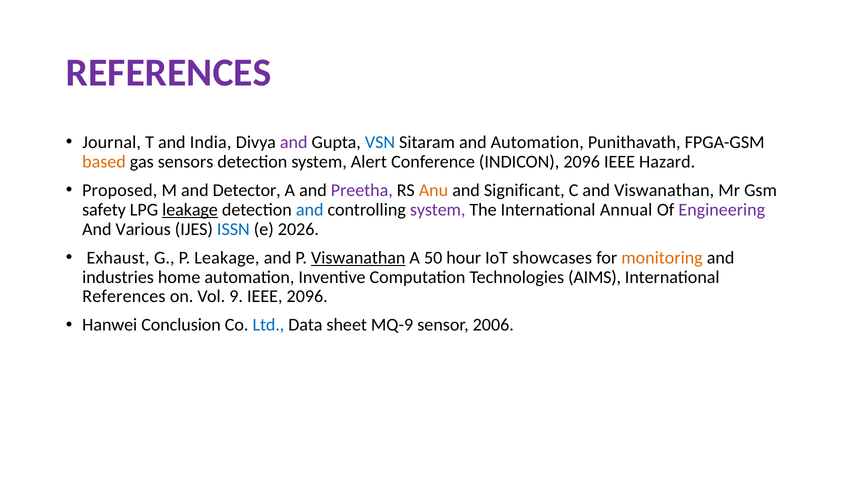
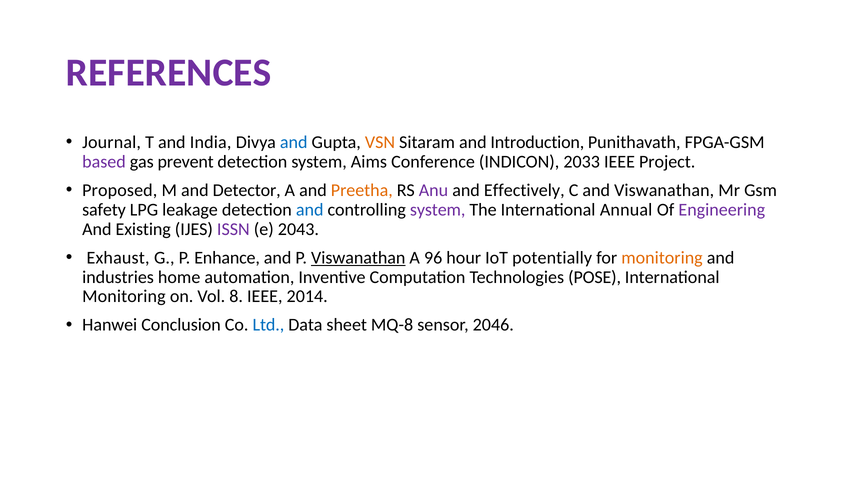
and at (294, 142) colour: purple -> blue
VSN colour: blue -> orange
and Automation: Automation -> Introduction
based colour: orange -> purple
sensors: sensors -> prevent
Alert: Alert -> Aims
INDICON 2096: 2096 -> 2033
Hazard: Hazard -> Project
Preetha colour: purple -> orange
Anu colour: orange -> purple
Significant: Significant -> Effectively
leakage at (190, 210) underline: present -> none
Various: Various -> Existing
ISSN colour: blue -> purple
2026: 2026 -> 2043
P Leakage: Leakage -> Enhance
50: 50 -> 96
showcases: showcases -> potentially
AIMS: AIMS -> POSE
References at (124, 297): References -> Monitoring
9: 9 -> 8
IEEE 2096: 2096 -> 2014
MQ-9: MQ-9 -> MQ-8
2006: 2006 -> 2046
